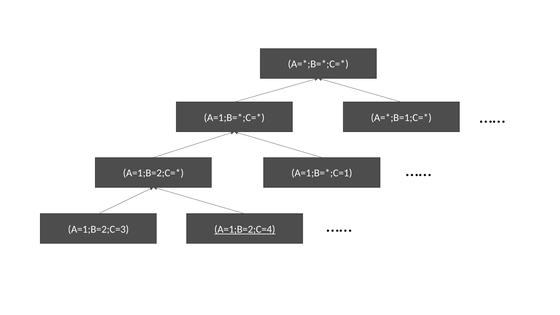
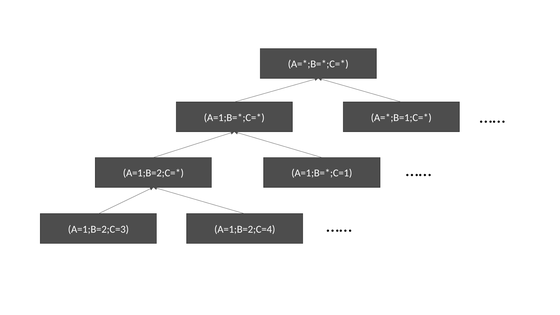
A=1;B=2;C=4 underline: present -> none
